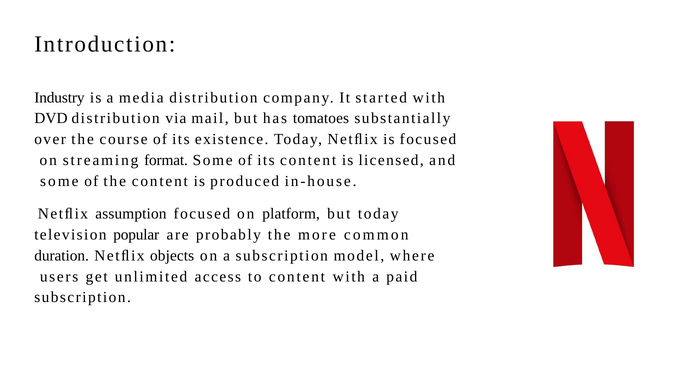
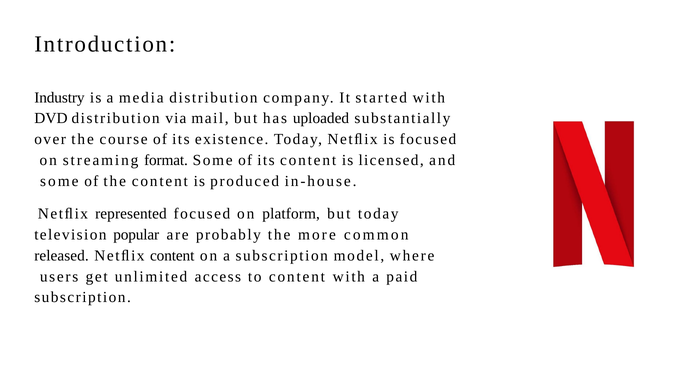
tomatoes: tomatoes -> uploaded
assumption: assumption -> represented
duration: duration -> released
Netﬂix objects: objects -> content
